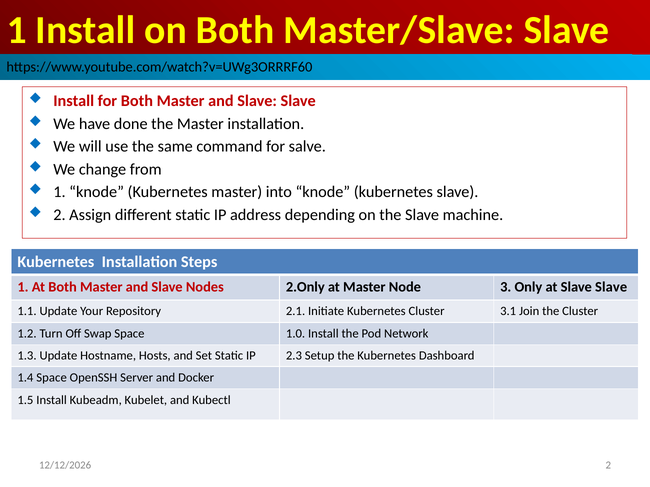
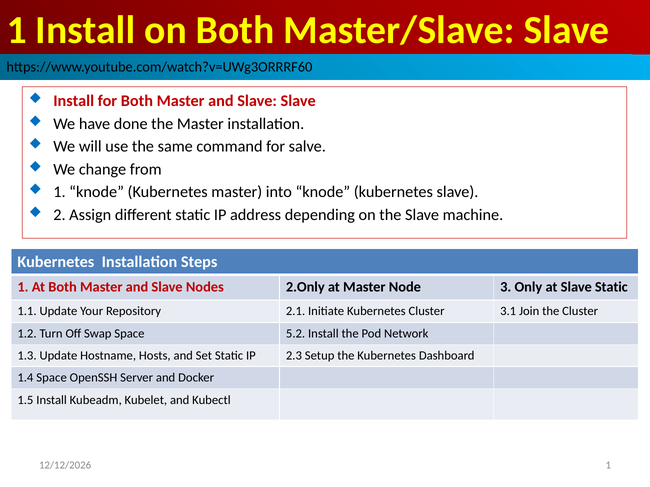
at Slave Slave: Slave -> Static
1.0: 1.0 -> 5.2
2 at (608, 465): 2 -> 1
